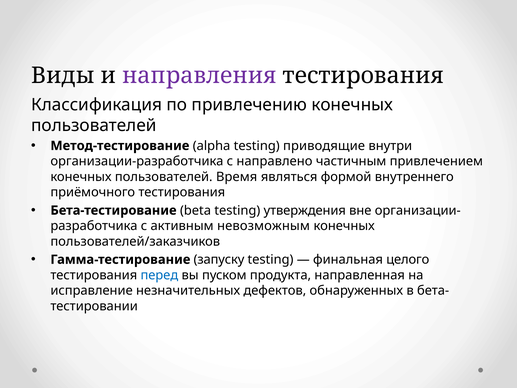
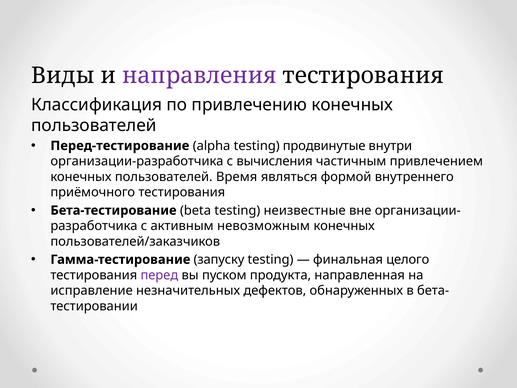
Метод-тестирование: Метод-тестирование -> Перед-тестирование
приводящие: приводящие -> продвинутые
направлено: направлено -> вычисления
утверждения: утверждения -> неизвестные
перед colour: blue -> purple
